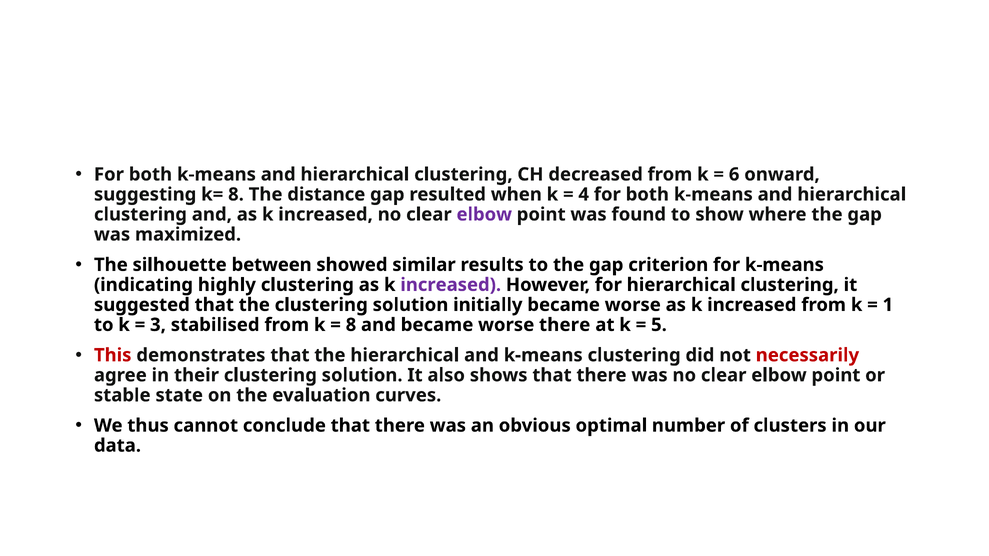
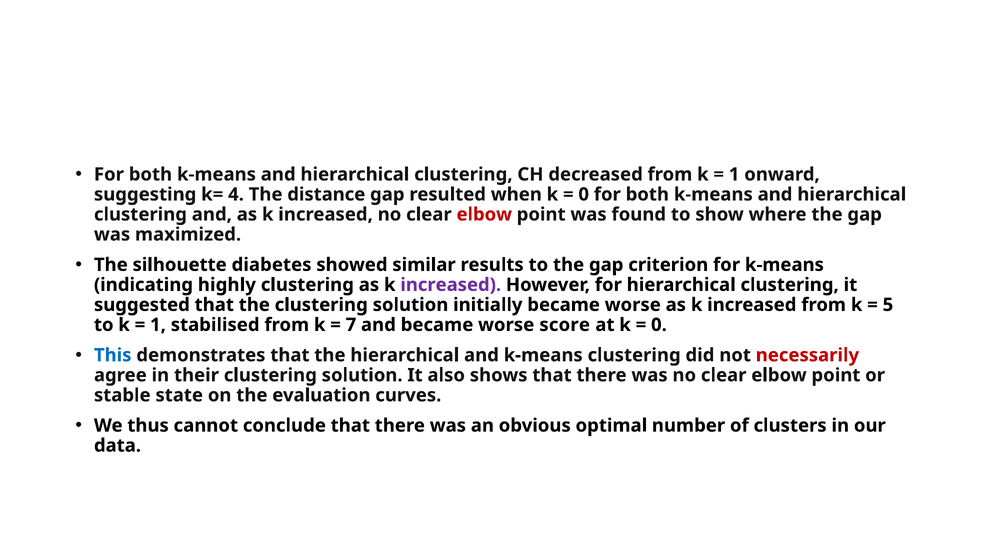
6 at (734, 174): 6 -> 1
k= 8: 8 -> 4
4 at (584, 195): 4 -> 0
elbow at (484, 215) colour: purple -> red
between: between -> diabetes
1: 1 -> 5
3 at (158, 325): 3 -> 1
8 at (351, 325): 8 -> 7
worse there: there -> score
5 at (659, 325): 5 -> 0
This colour: red -> blue
